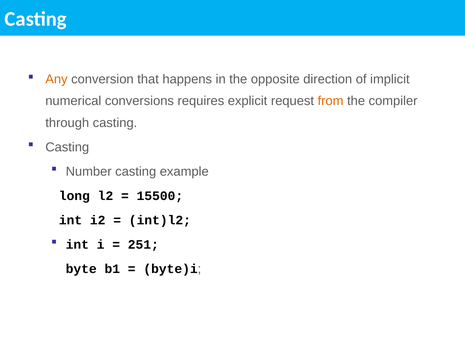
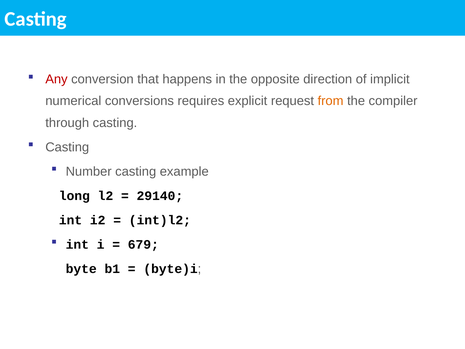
Any colour: orange -> red
15500: 15500 -> 29140
251: 251 -> 679
